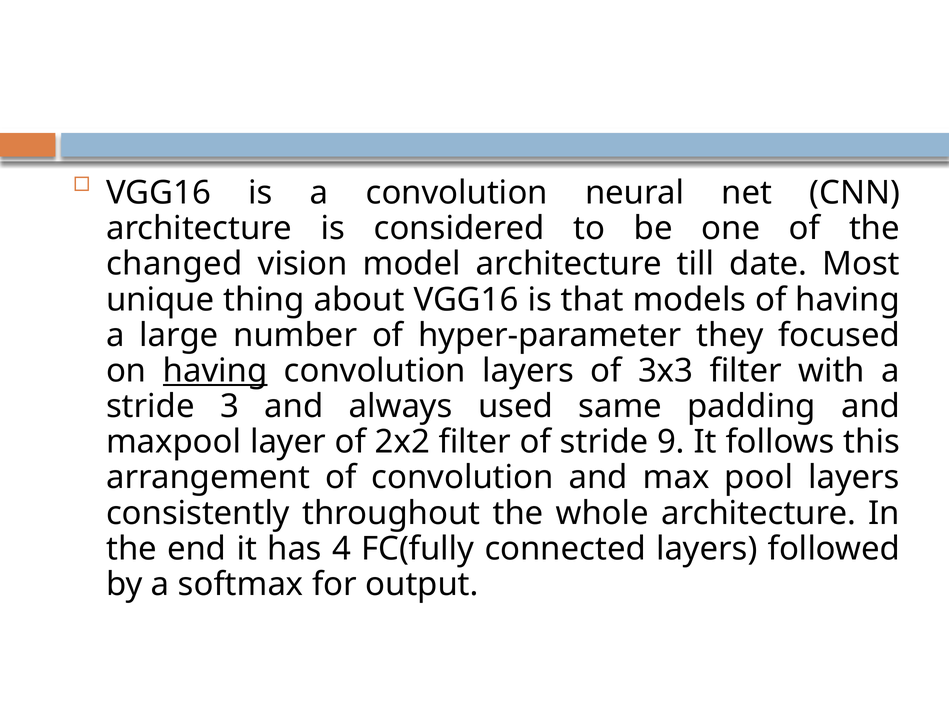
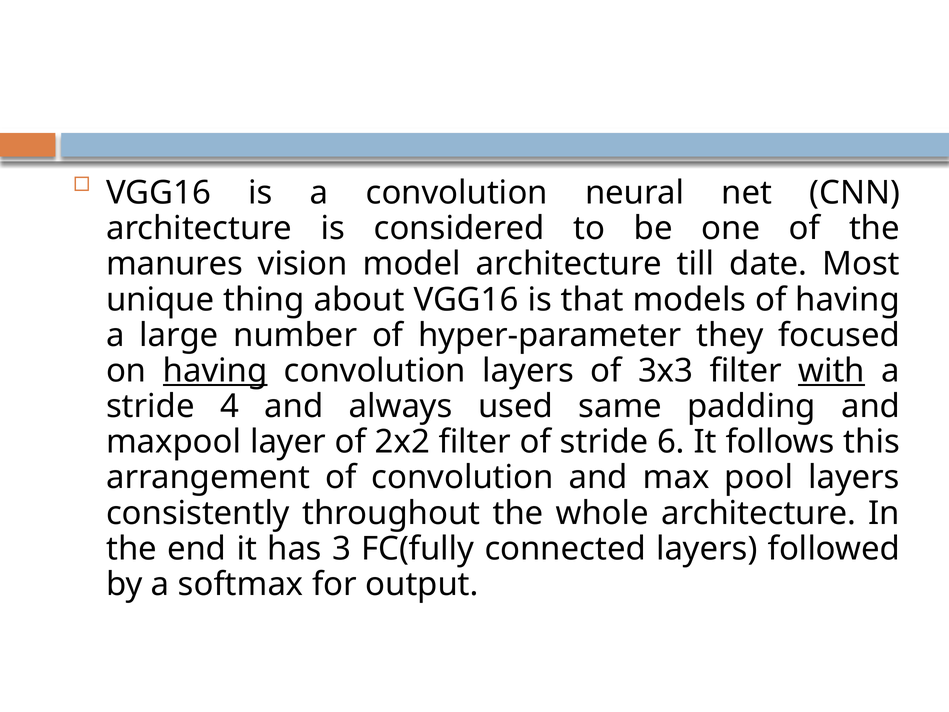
changed: changed -> manures
with underline: none -> present
3: 3 -> 4
9: 9 -> 6
4: 4 -> 3
